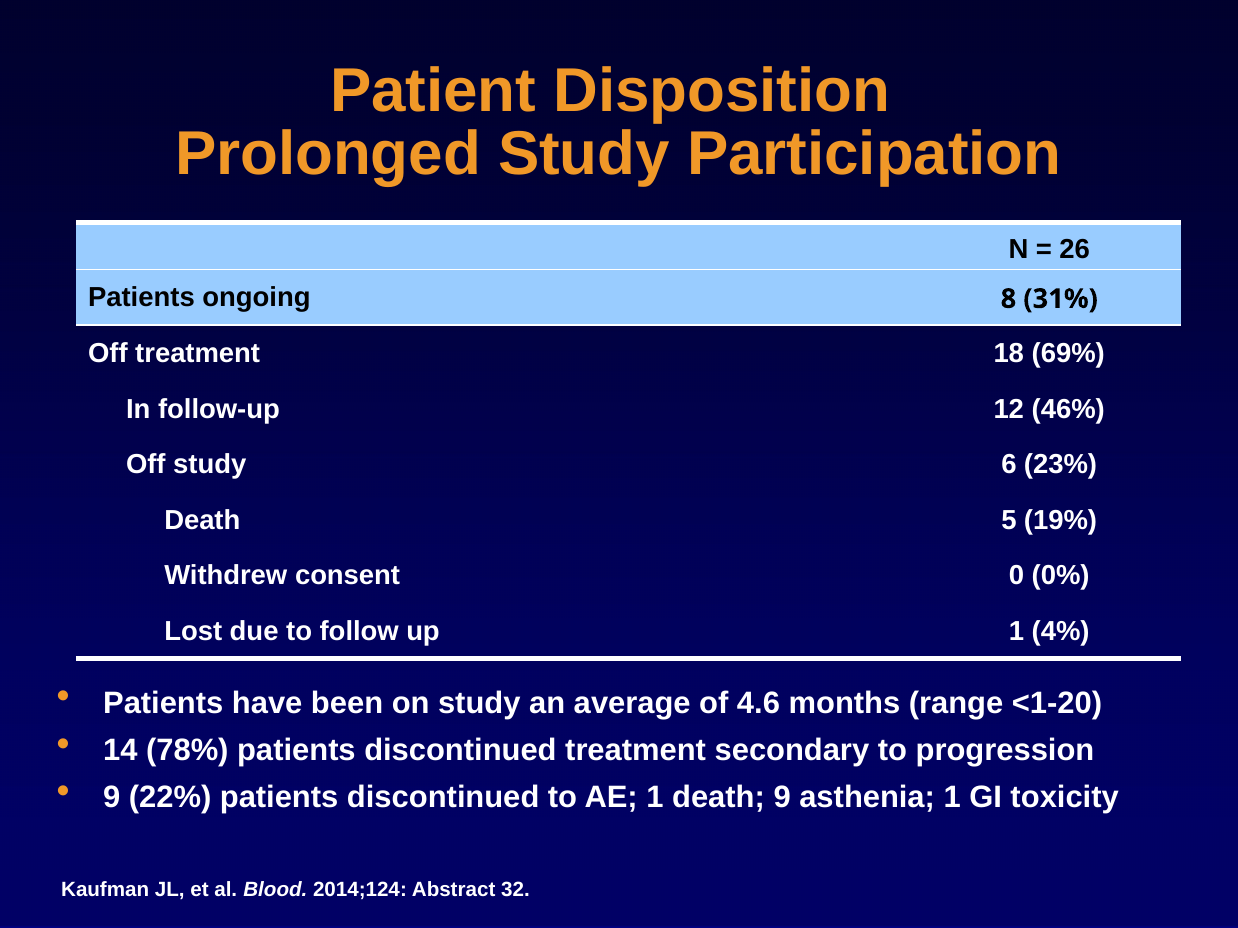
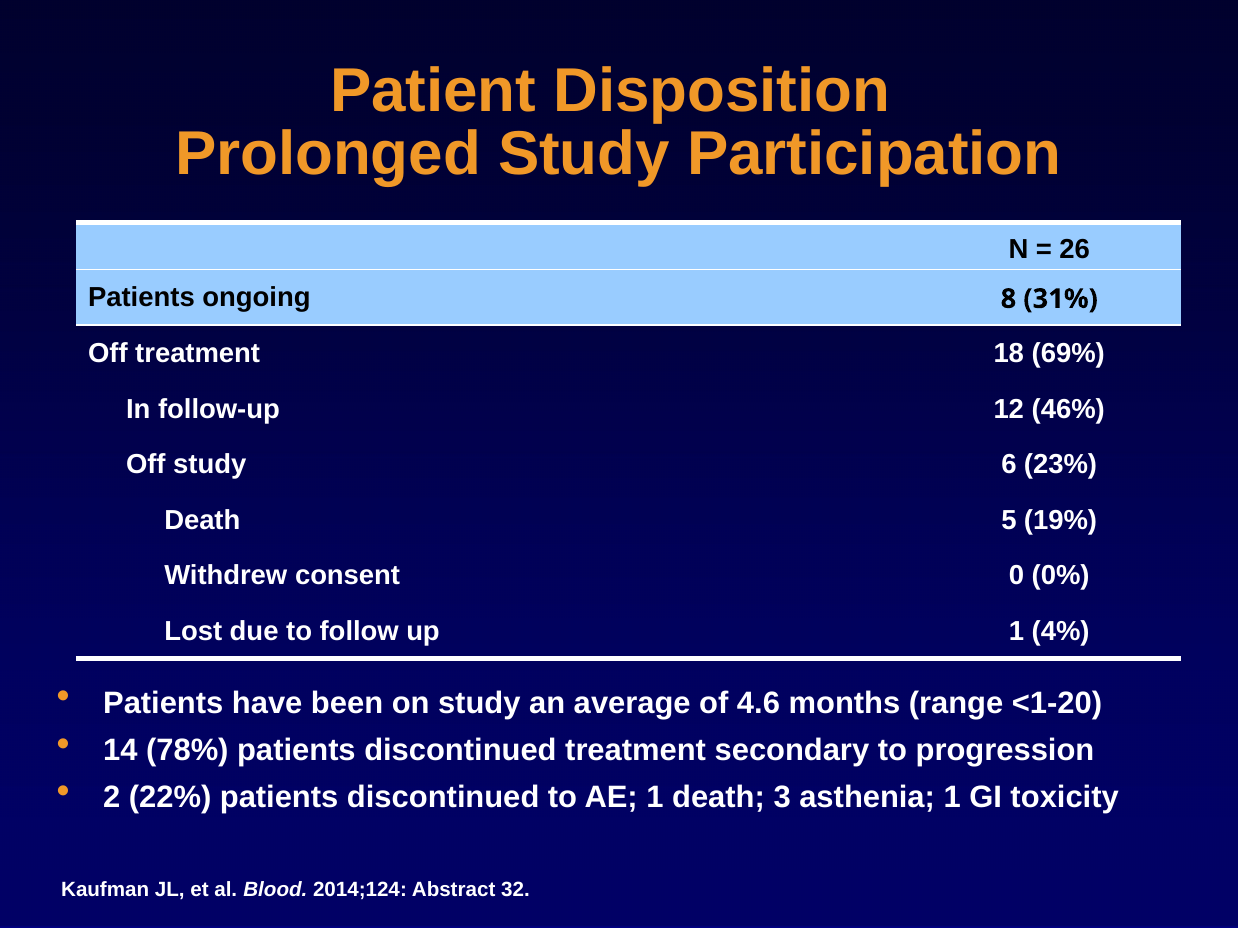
9 at (112, 798): 9 -> 2
death 9: 9 -> 3
